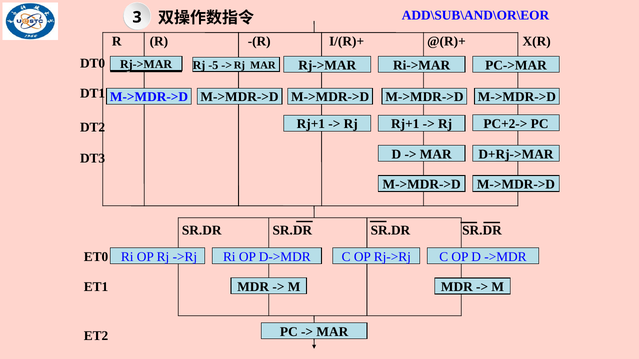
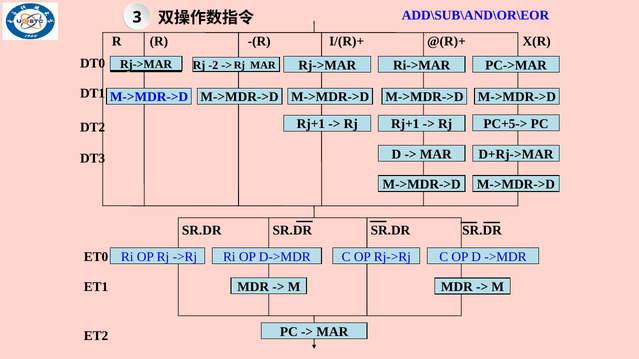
-5: -5 -> -2
PC+2->: PC+2-> -> PC+5->
